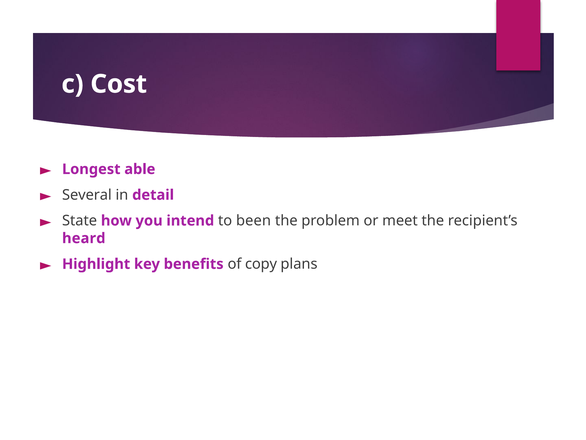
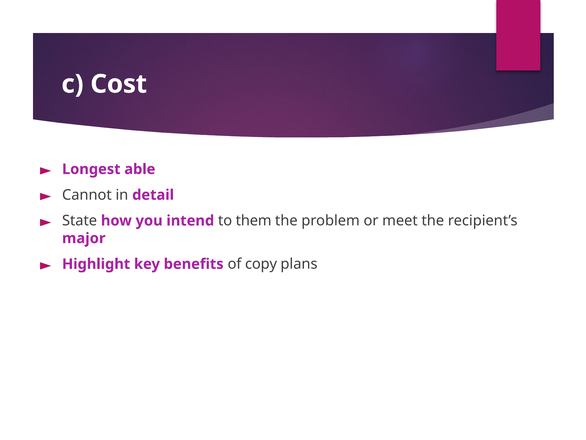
Several: Several -> Cannot
been: been -> them
heard: heard -> major
